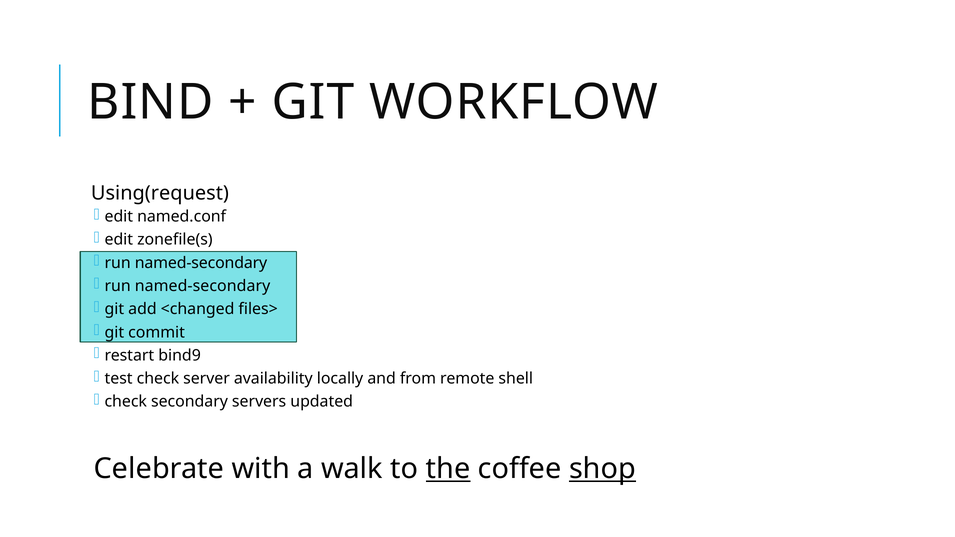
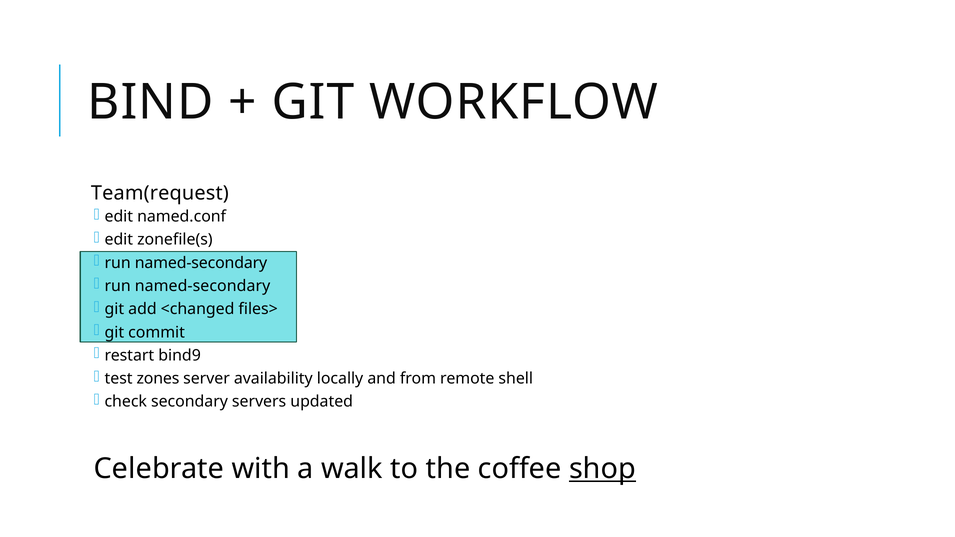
Using(request: Using(request -> Team(request
test check: check -> zones
the underline: present -> none
